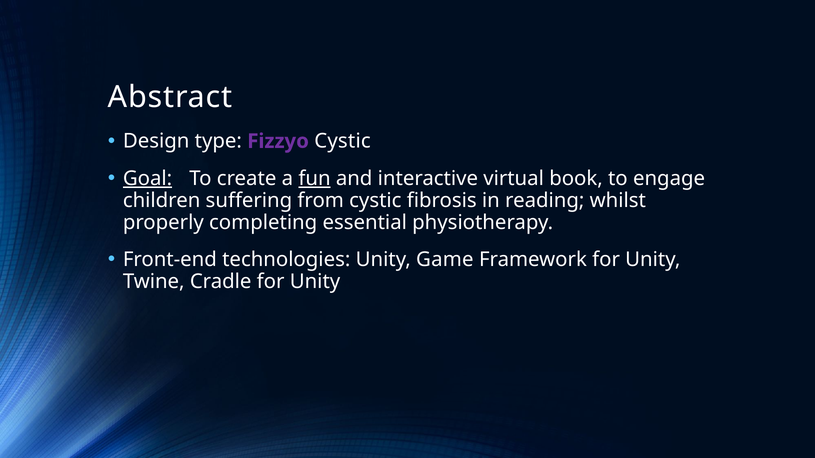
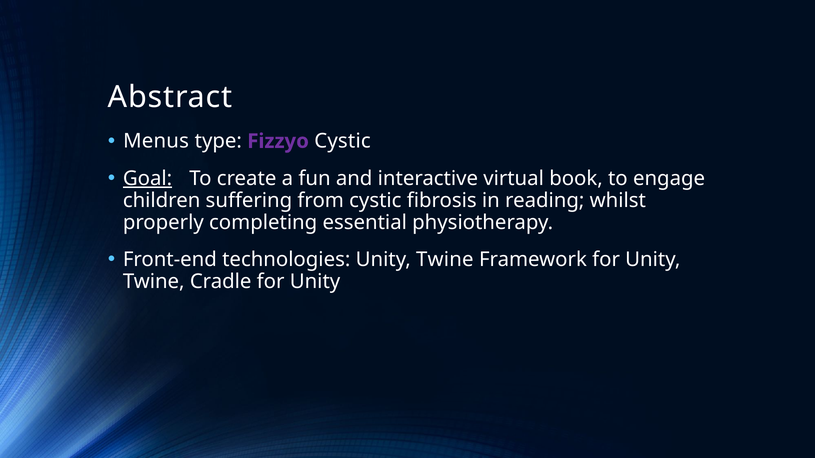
Design: Design -> Menus
fun underline: present -> none
technologies Unity Game: Game -> Twine
